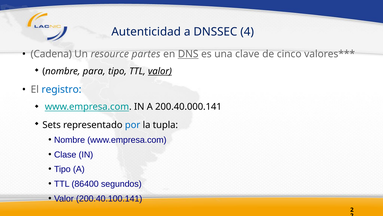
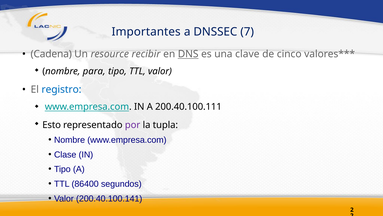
Autenticidad: Autenticidad -> Importantes
4: 4 -> 7
partes: partes -> recibir
valor at (160, 71) underline: present -> none
200.40.000.141: 200.40.000.141 -> 200.40.100.111
Sets: Sets -> Esto
por colour: blue -> purple
